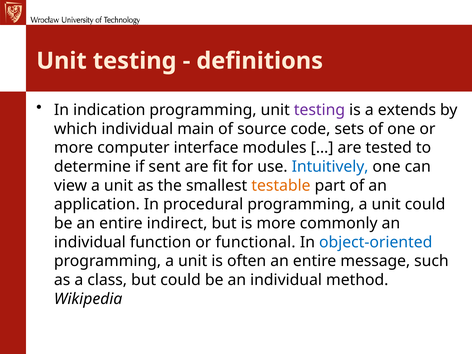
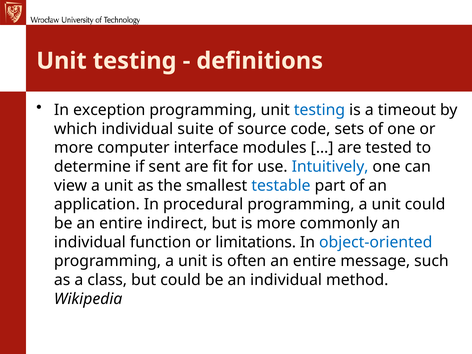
indication: indication -> exception
testing at (319, 110) colour: purple -> blue
extends: extends -> timeout
main: main -> suite
testable colour: orange -> blue
functional: functional -> limitations
